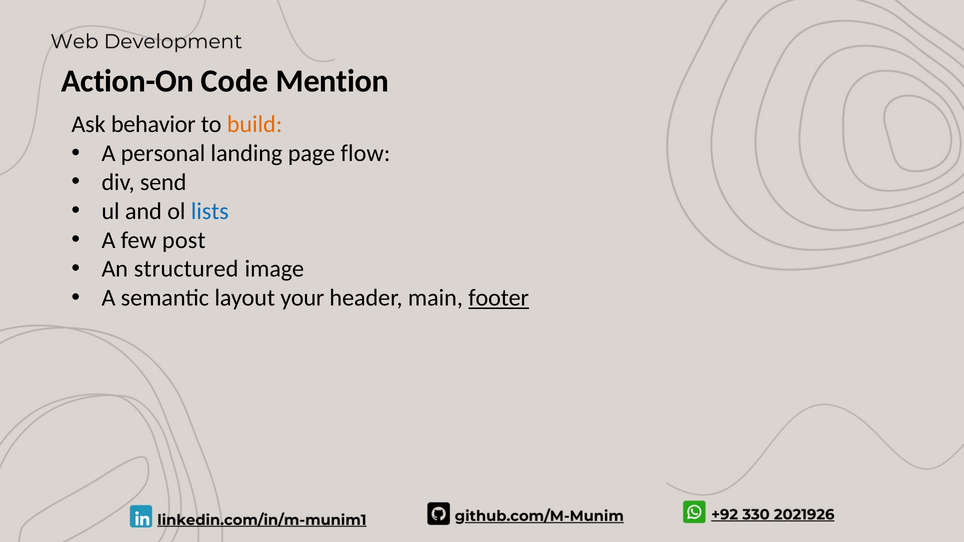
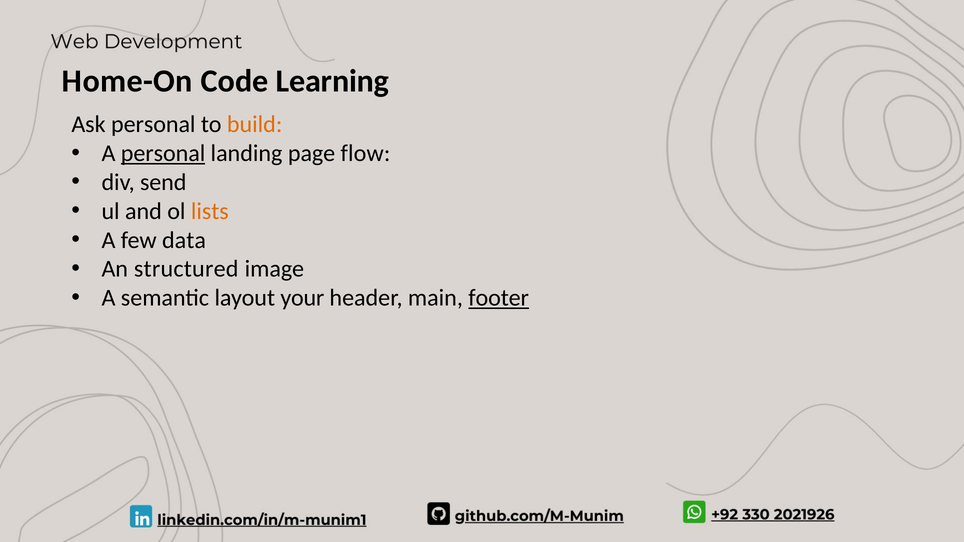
Action-On: Action-On -> Home-On
Mention: Mention -> Learning
Ask behavior: behavior -> personal
personal at (163, 153) underline: none -> present
lists colour: blue -> orange
post: post -> data
